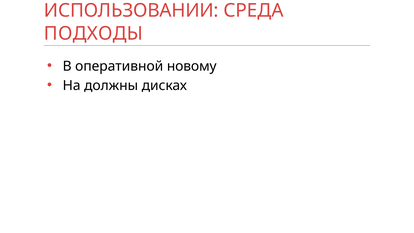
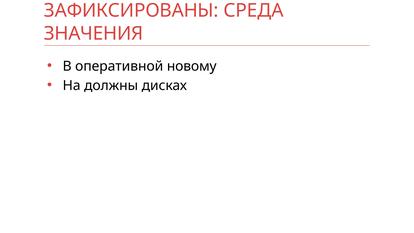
ИСПОЛЬЗОВАНИИ: ИСПОЛЬЗОВАНИИ -> ЗАФИКСИРОВАНЫ
ПОДХОДЫ: ПОДХОДЫ -> ЗНАЧЕНИЯ
